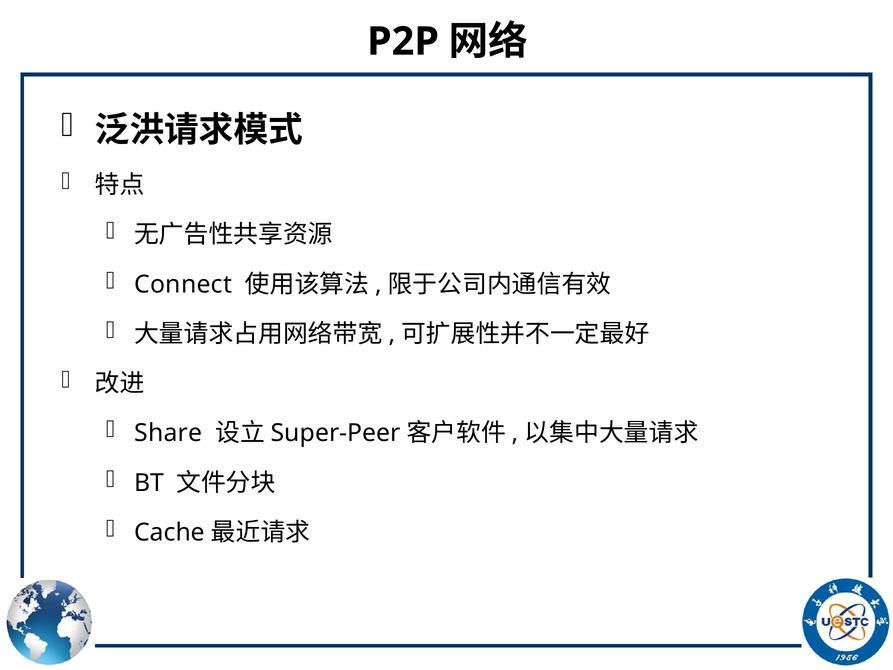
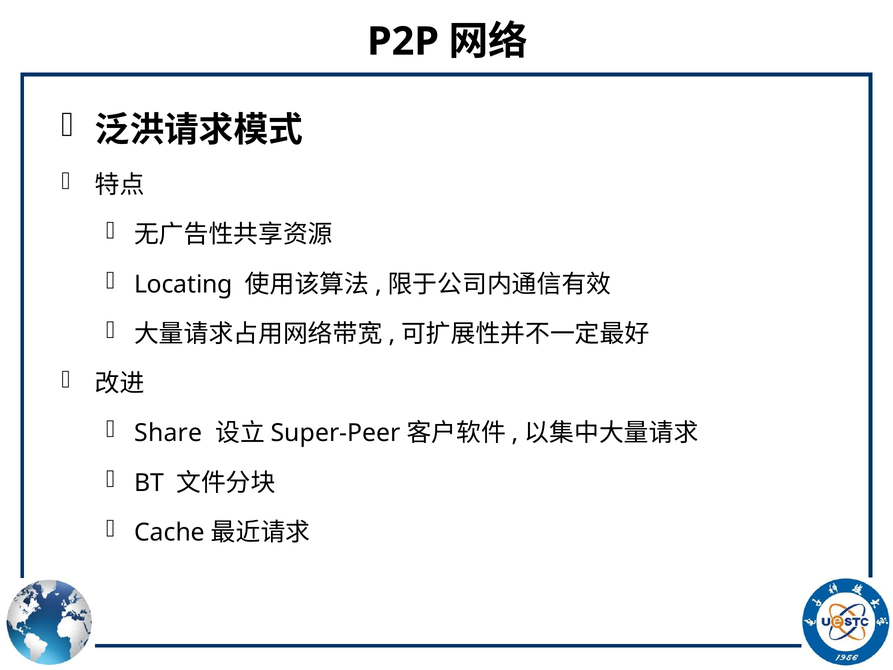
Connect: Connect -> Locating
